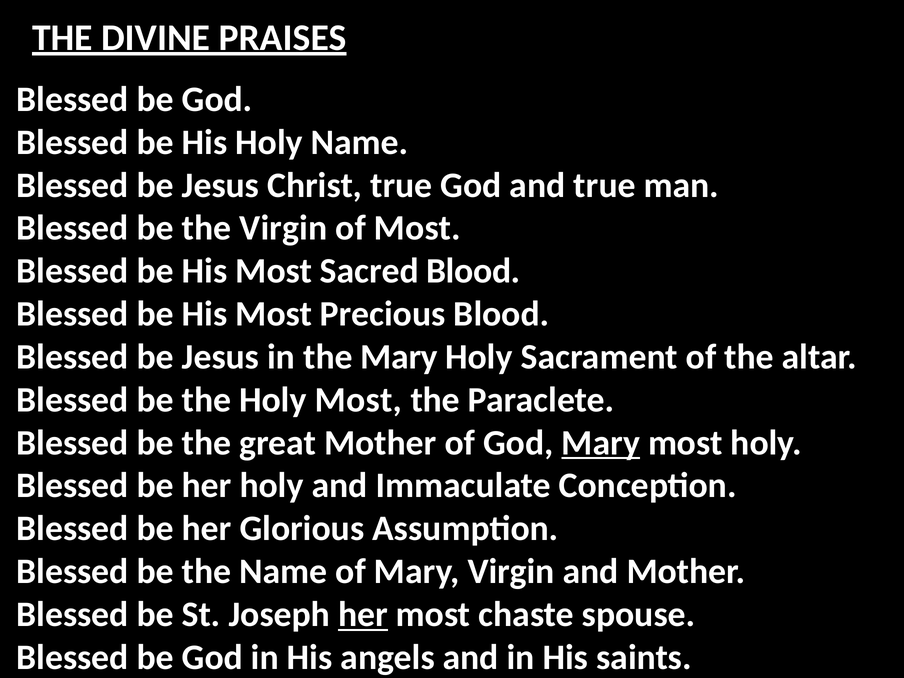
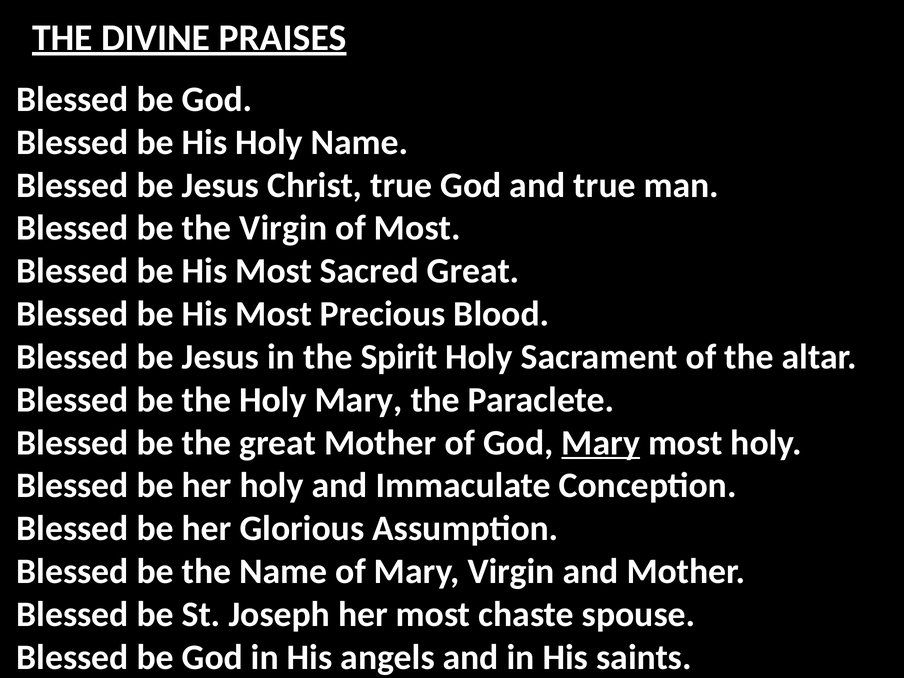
Sacred Blood: Blood -> Great
the Mary: Mary -> Spirit
Holy Most: Most -> Mary
her at (363, 614) underline: present -> none
